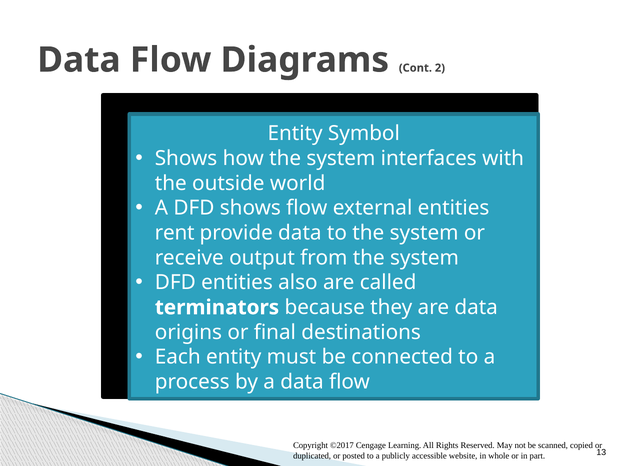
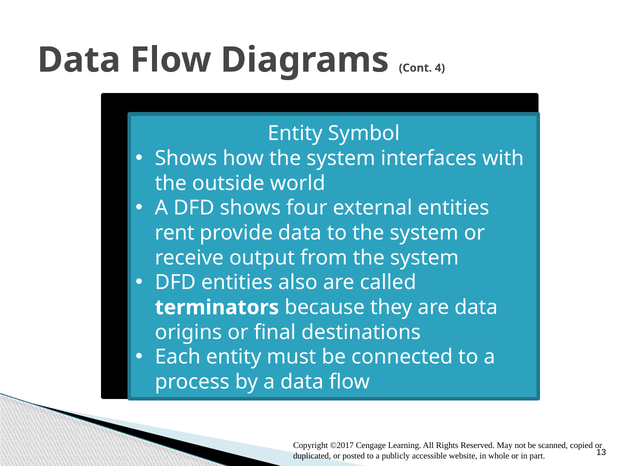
2: 2 -> 4
shows flow: flow -> four
